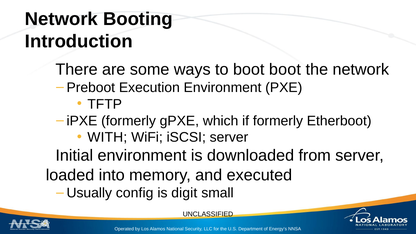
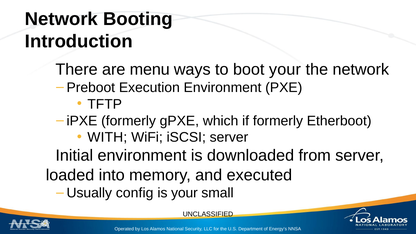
some: some -> menu
boot boot: boot -> your
is digit: digit -> your
